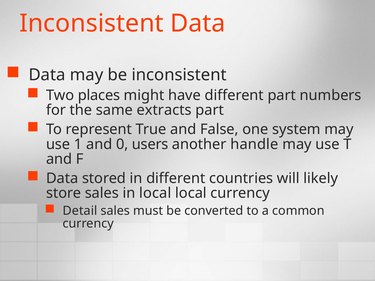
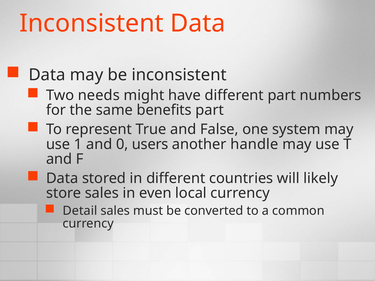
places: places -> needs
extracts: extracts -> benefits
in local: local -> even
